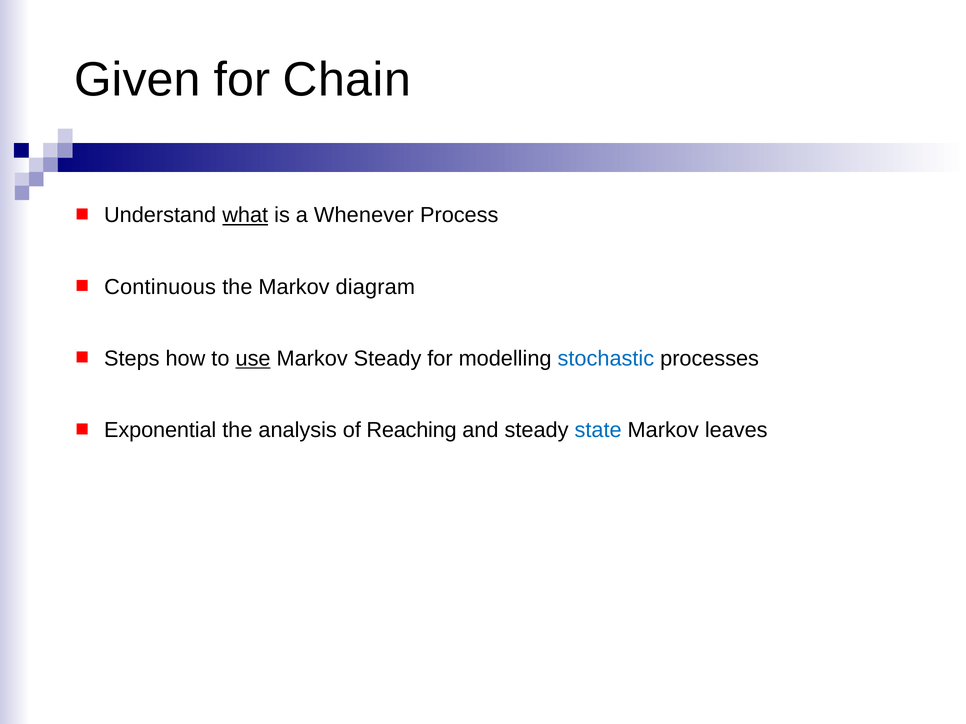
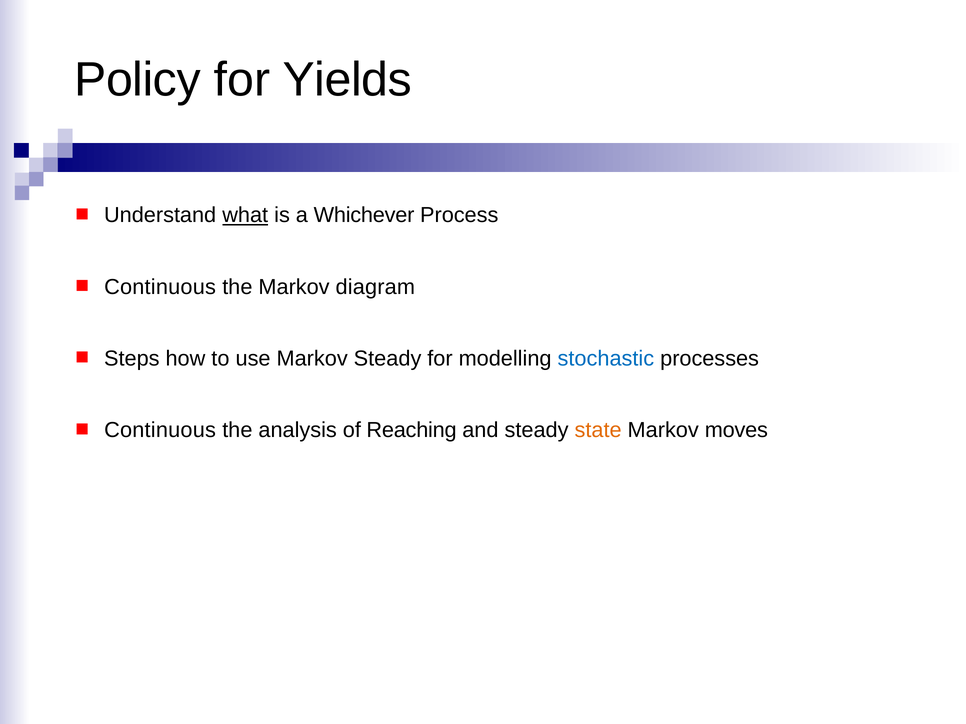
Given: Given -> Policy
Chain: Chain -> Yields
Whenever: Whenever -> Whichever
use underline: present -> none
Exponential at (160, 431): Exponential -> Continuous
state colour: blue -> orange
leaves: leaves -> moves
